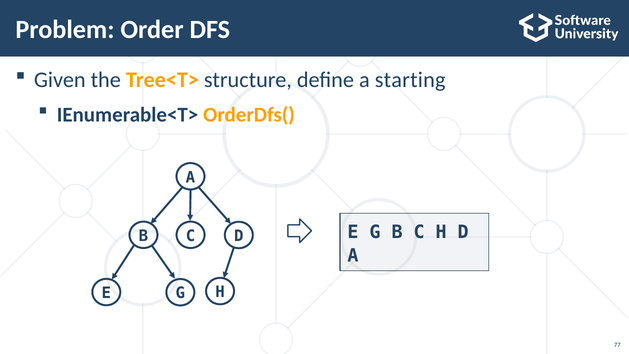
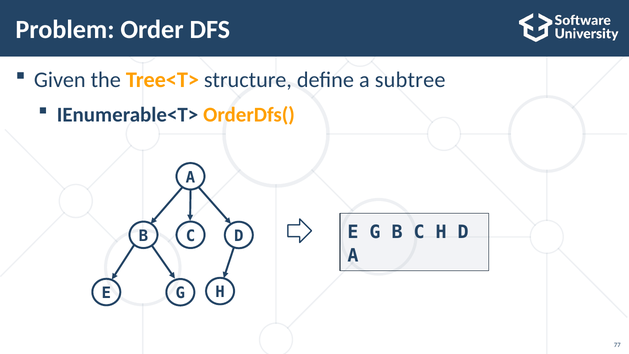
starting: starting -> subtree
